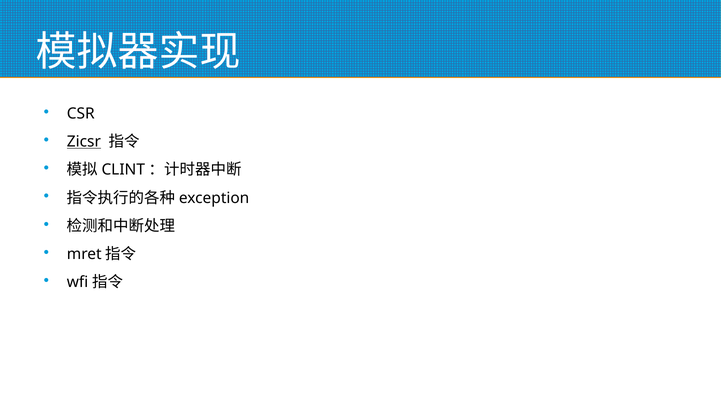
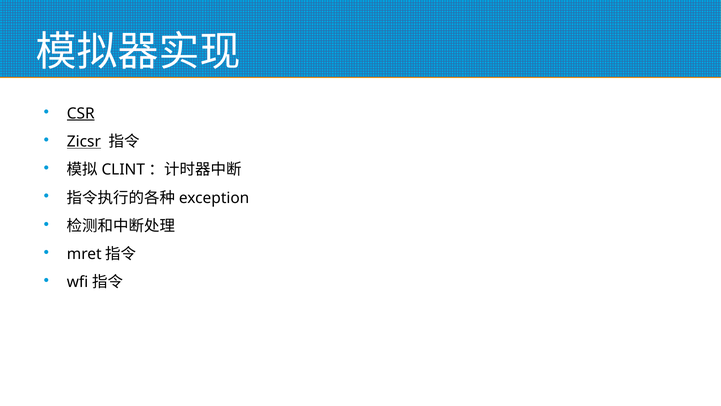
CSR underline: none -> present
